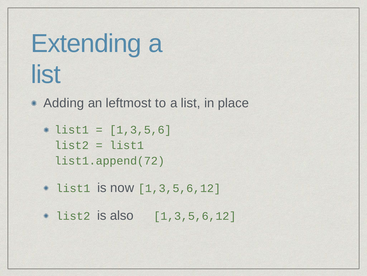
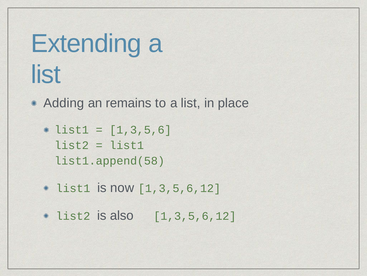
leftmost: leftmost -> remains
list1.append(72: list1.append(72 -> list1.append(58
